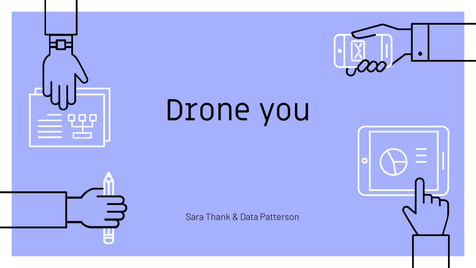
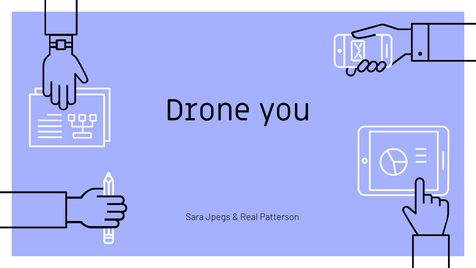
Thank: Thank -> Jpegs
Data: Data -> Real
